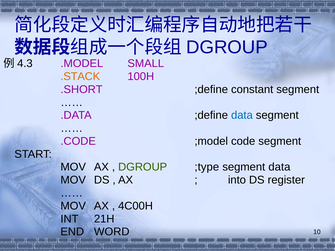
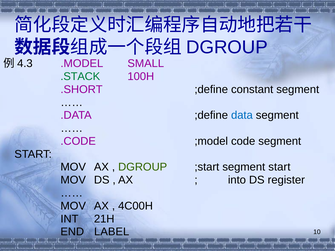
.STACK colour: orange -> green
;type: ;type -> ;start
data at (279, 167): data -> start
WORD: WORD -> LABEL
